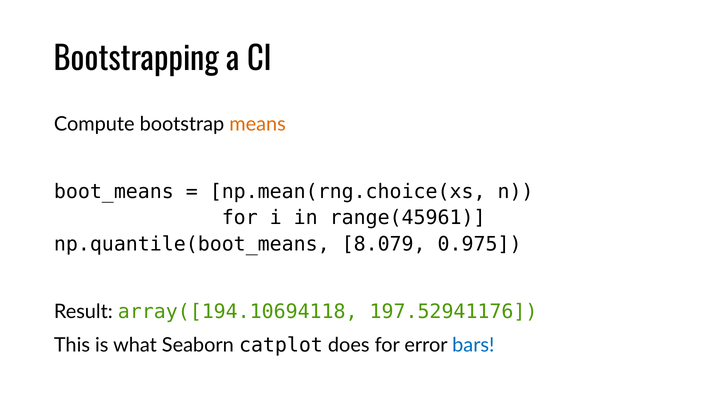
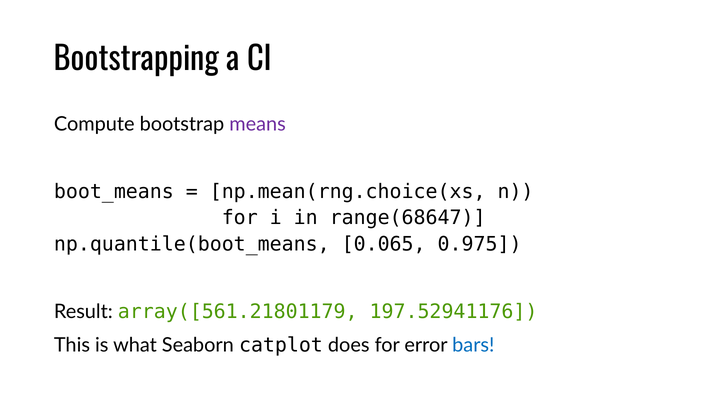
means colour: orange -> purple
range(45961: range(45961 -> range(68647
8.079: 8.079 -> 0.065
array([194.10694118: array([194.10694118 -> array([561.21801179
